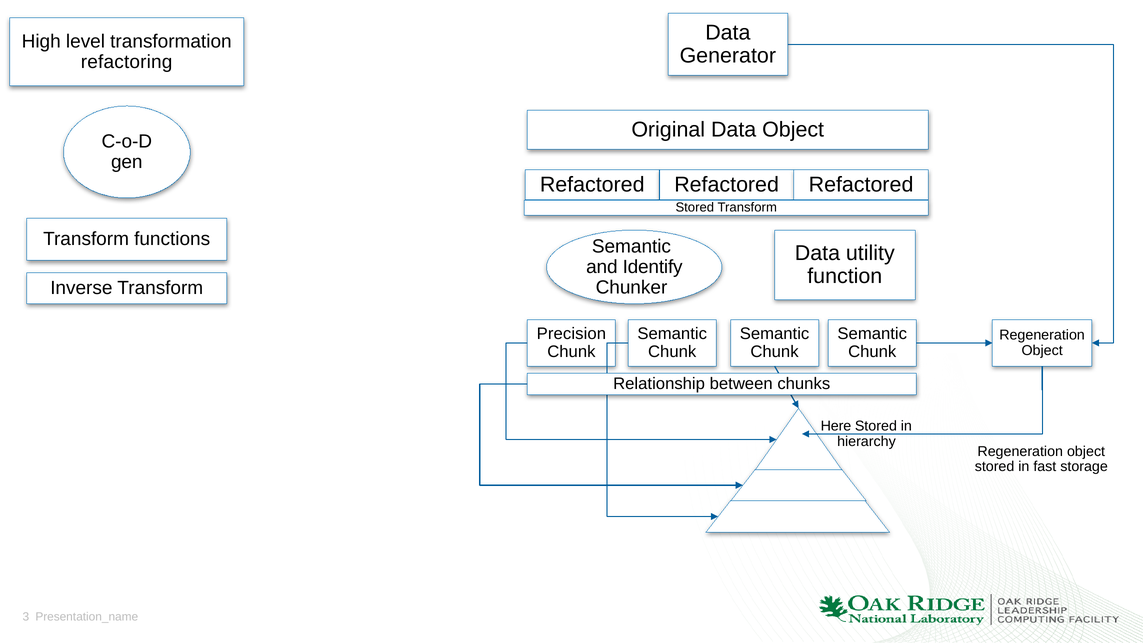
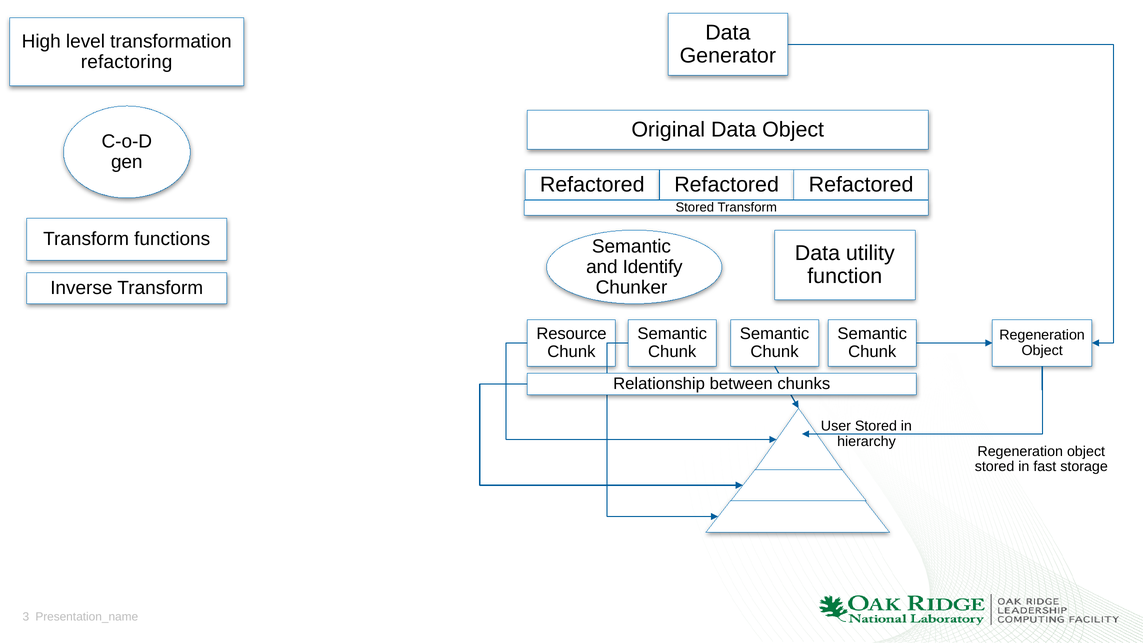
Precision: Precision -> Resource
Here: Here -> User
